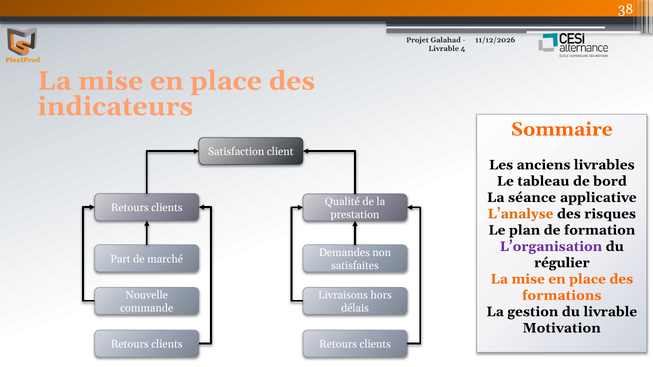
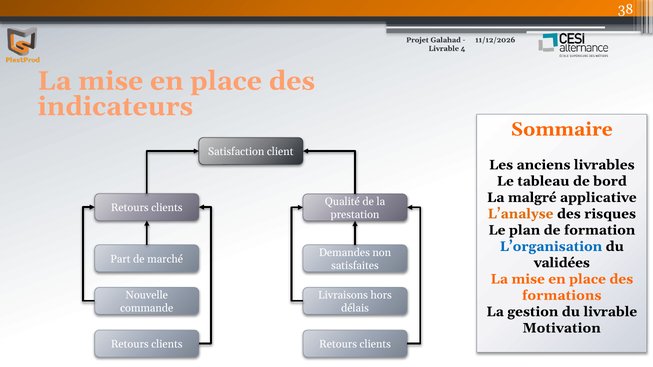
séance: séance -> malgré
L’organisation colour: purple -> blue
régulier: régulier -> validées
